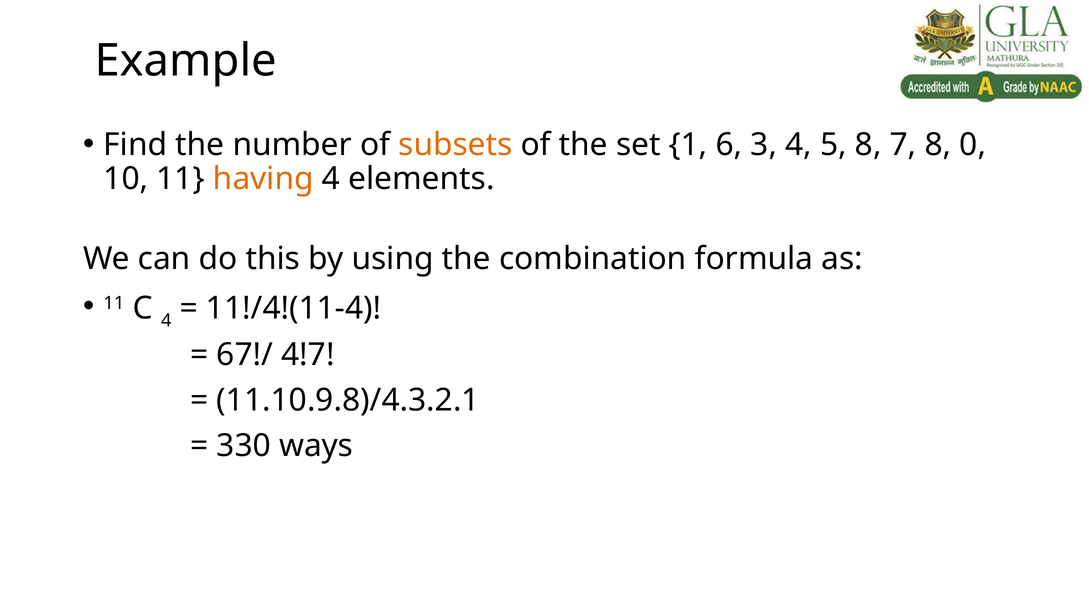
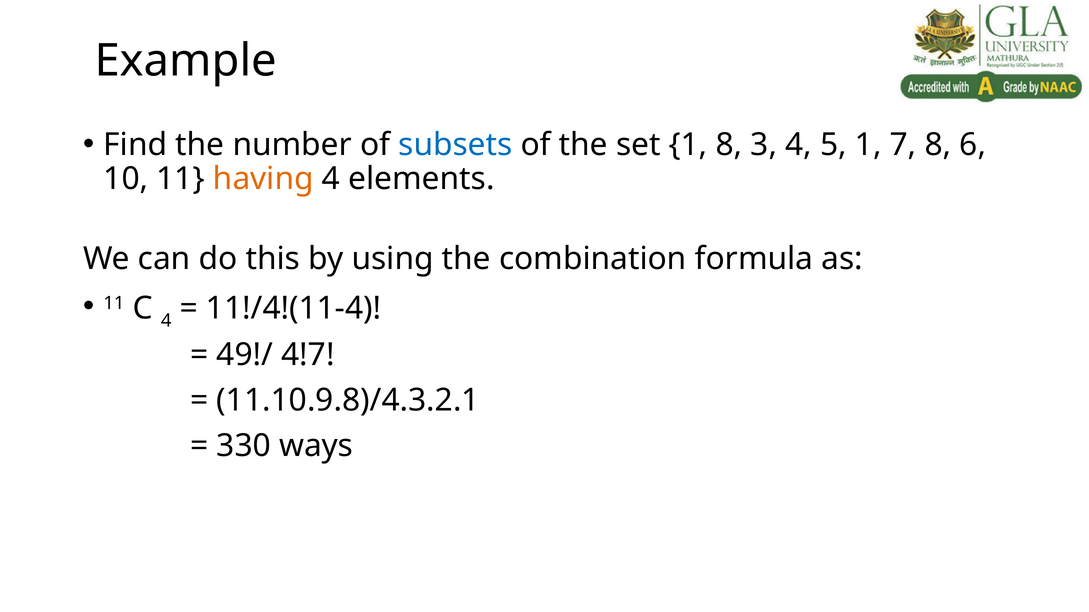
subsets colour: orange -> blue
1 6: 6 -> 8
5 8: 8 -> 1
0: 0 -> 6
67!/: 67!/ -> 49!/
